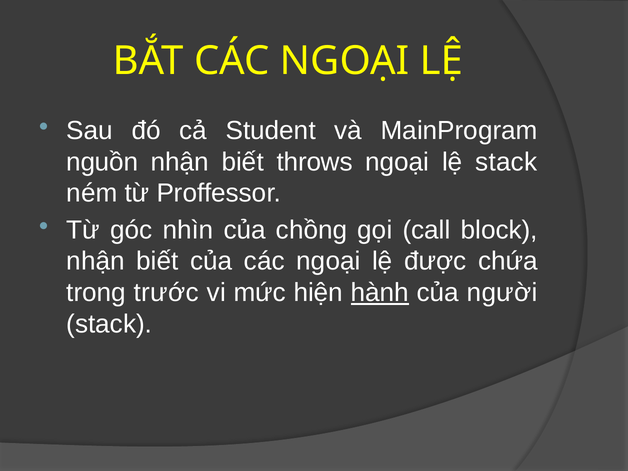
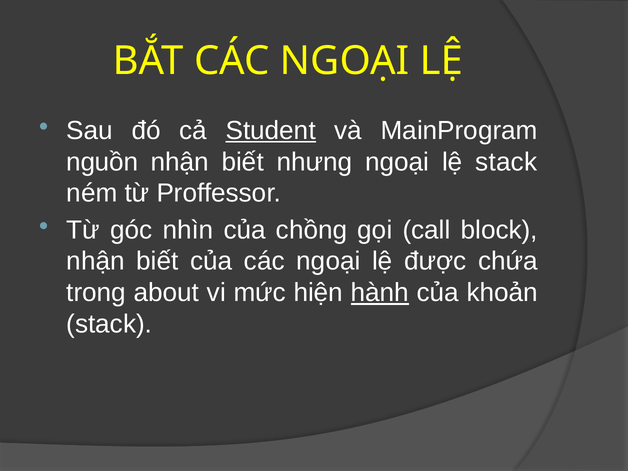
Student underline: none -> present
throws: throws -> nhưng
trước: trước -> about
người: người -> khoản
